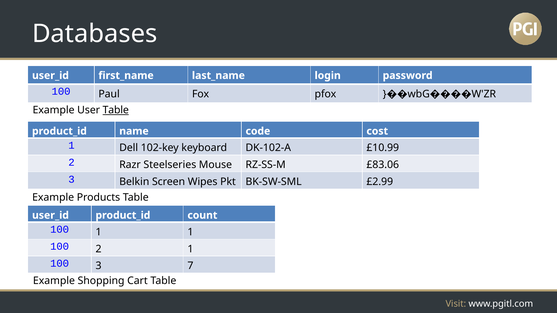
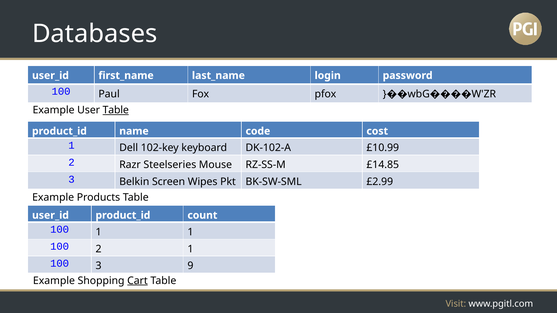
£83.06: £83.06 -> £14.85
7: 7 -> 9
Cart underline: none -> present
